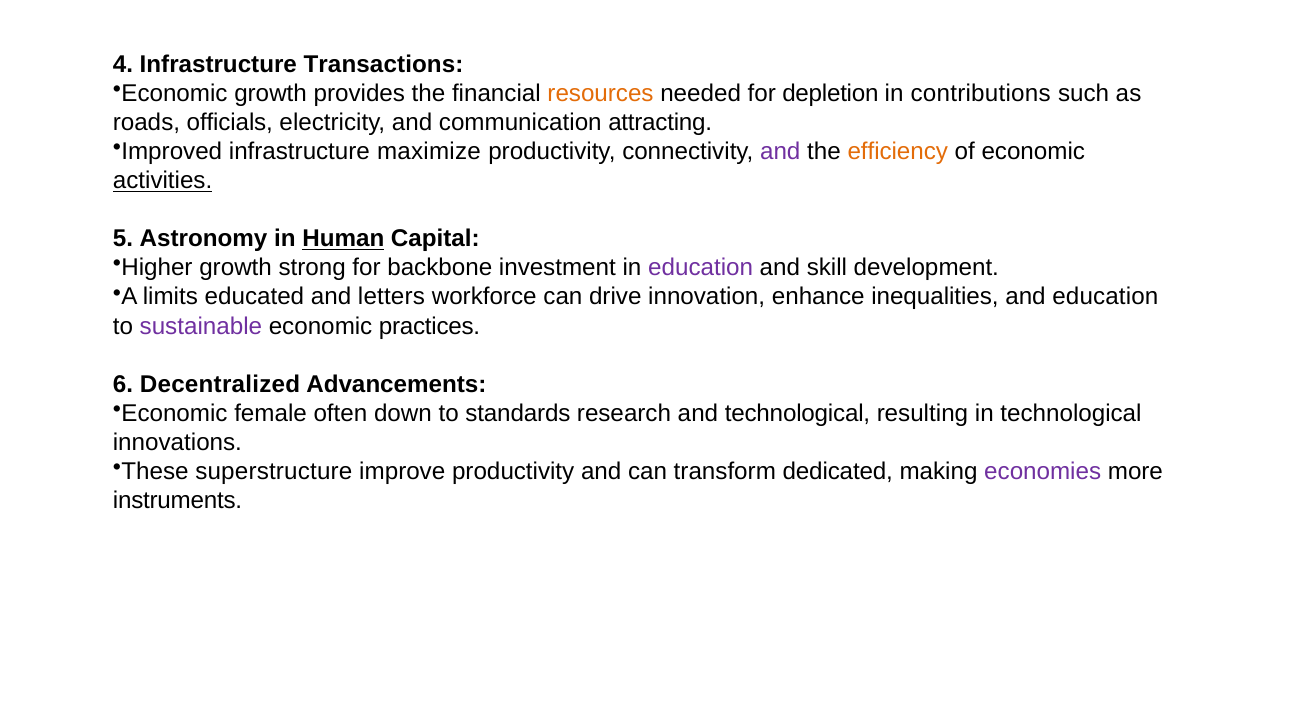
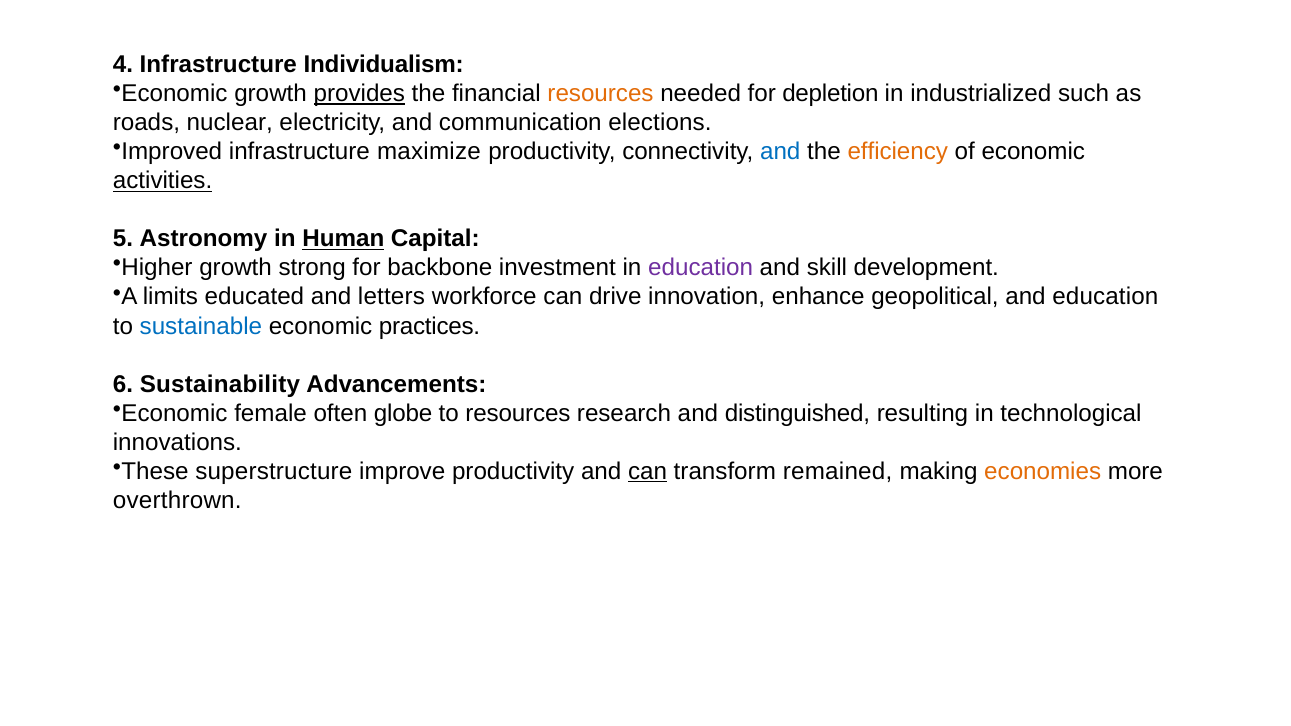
Transactions: Transactions -> Individualism
provides underline: none -> present
contributions: contributions -> industrialized
officials: officials -> nuclear
attracting: attracting -> elections
and at (780, 152) colour: purple -> blue
inequalities: inequalities -> geopolitical
sustainable colour: purple -> blue
Decentralized: Decentralized -> Sustainability
down: down -> globe
to standards: standards -> resources
and technological: technological -> distinguished
can at (648, 471) underline: none -> present
dedicated: dedicated -> remained
economies colour: purple -> orange
instruments: instruments -> overthrown
